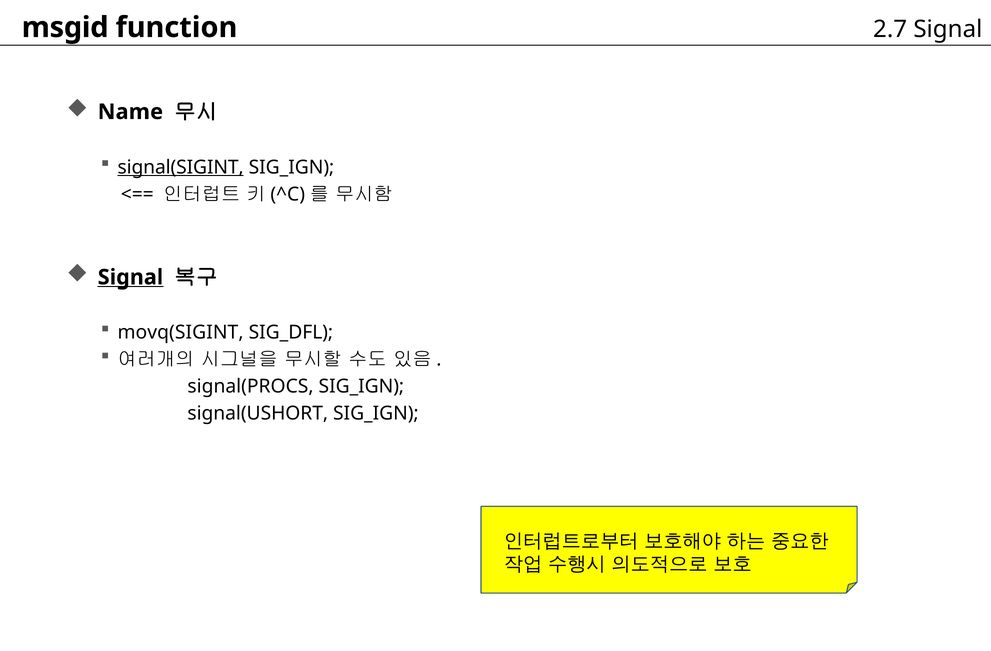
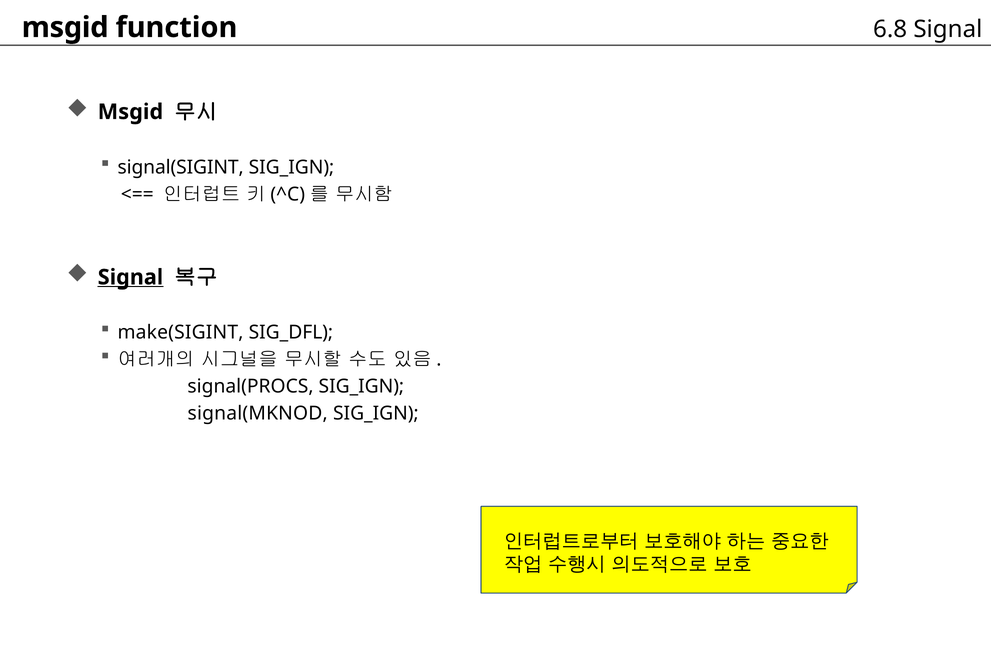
2.7: 2.7 -> 6.8
Name at (130, 112): Name -> Msgid
signal(SIGINT underline: present -> none
movq(SIGINT: movq(SIGINT -> make(SIGINT
signal(USHORT: signal(USHORT -> signal(MKNOD
